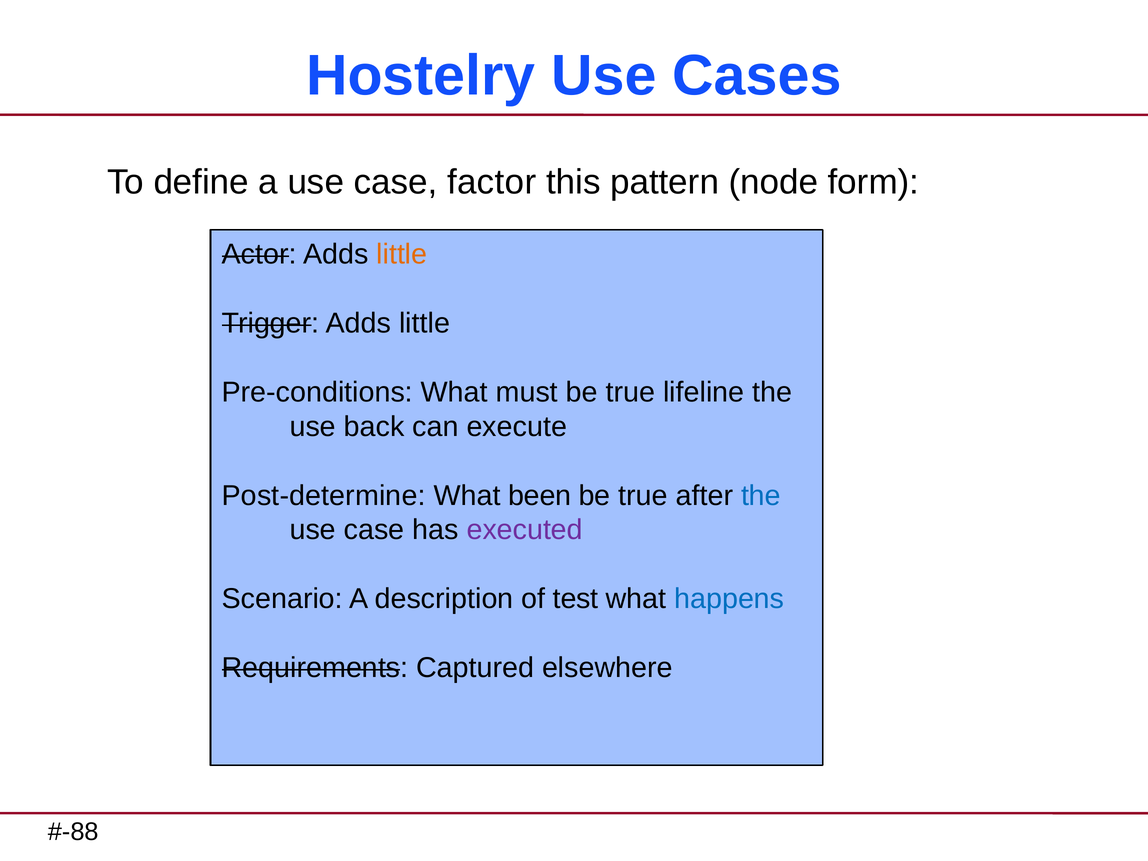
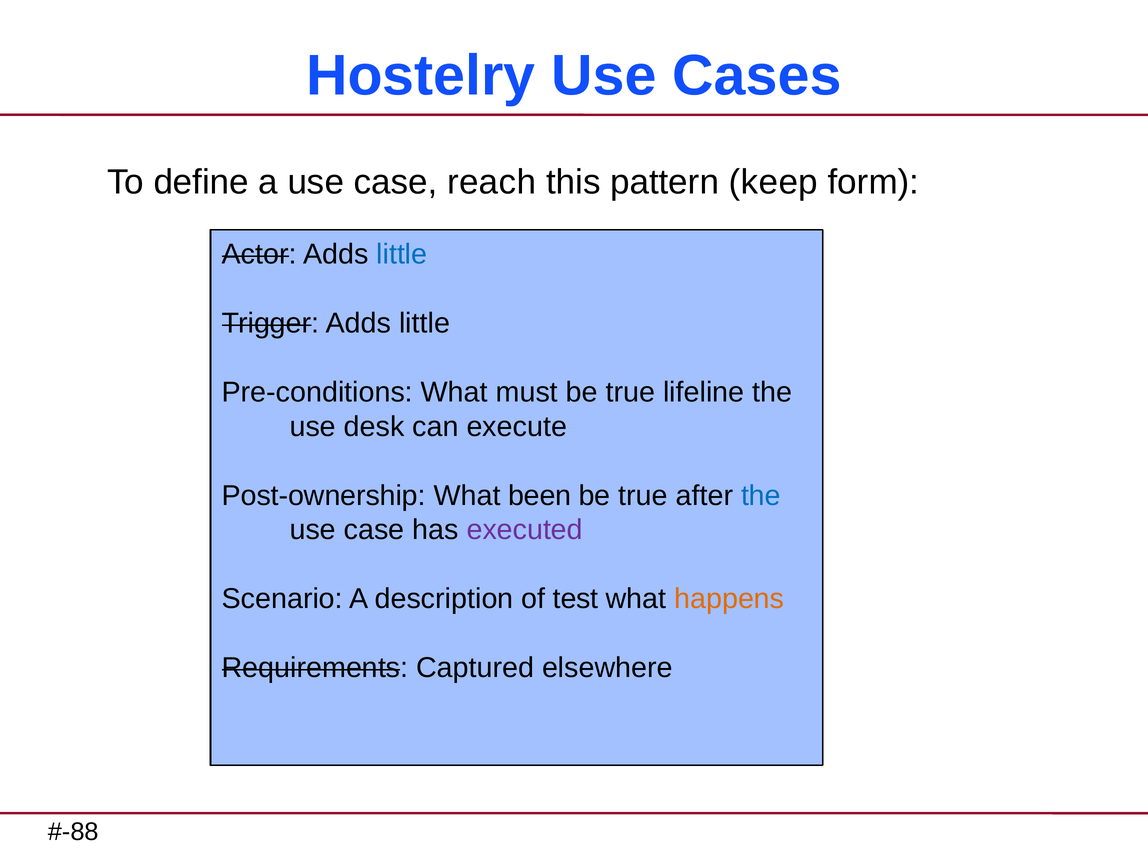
factor: factor -> reach
node: node -> keep
little at (402, 254) colour: orange -> blue
back: back -> desk
Post-determine: Post-determine -> Post-ownership
happens colour: blue -> orange
